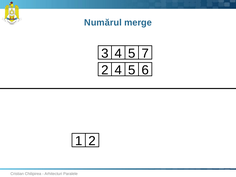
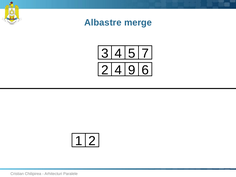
Numărul: Numărul -> Albastre
2 4 5: 5 -> 9
